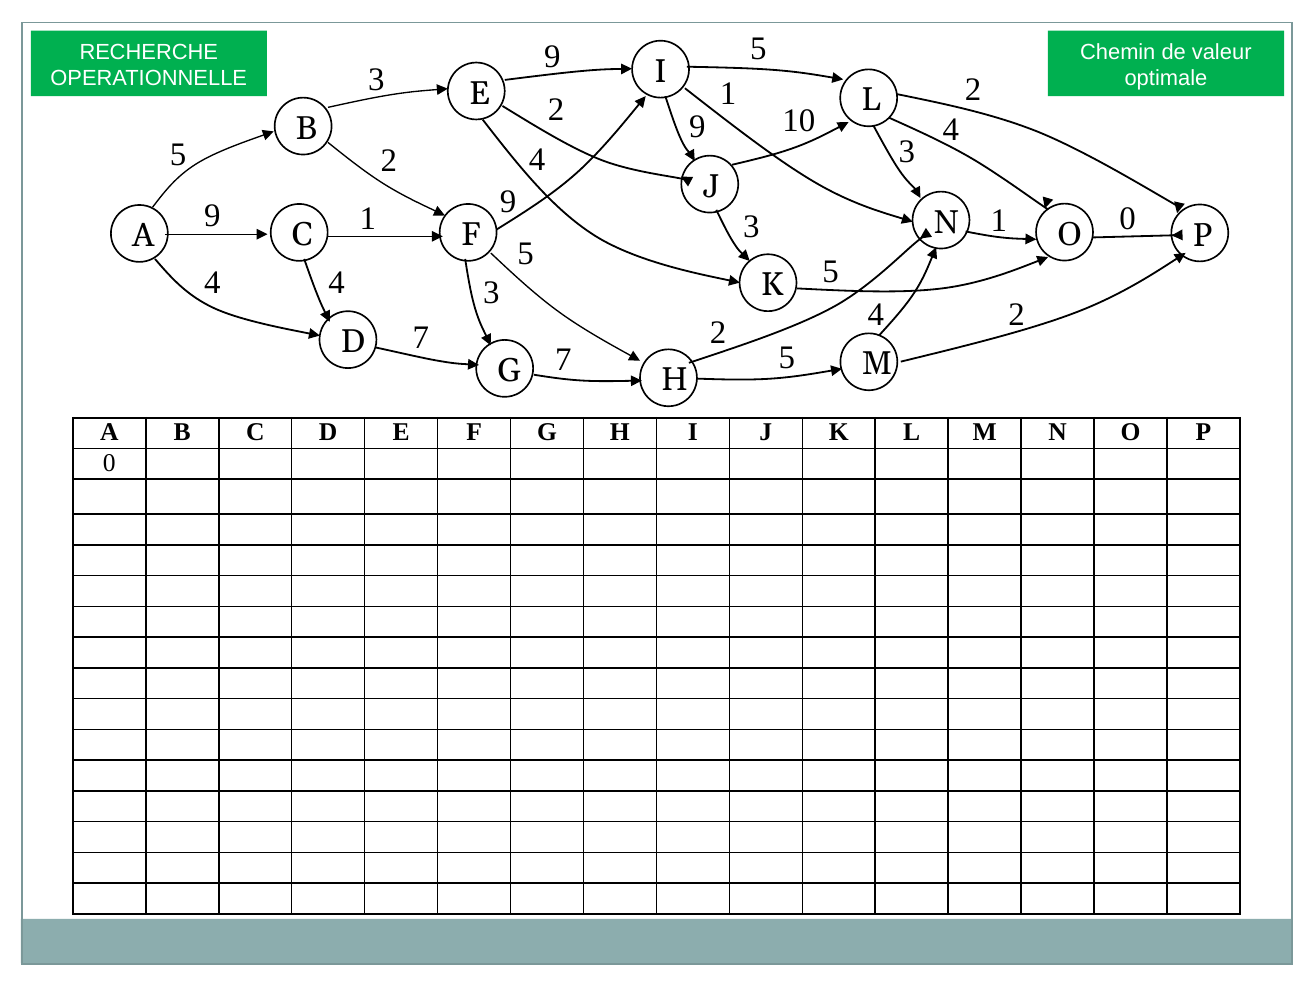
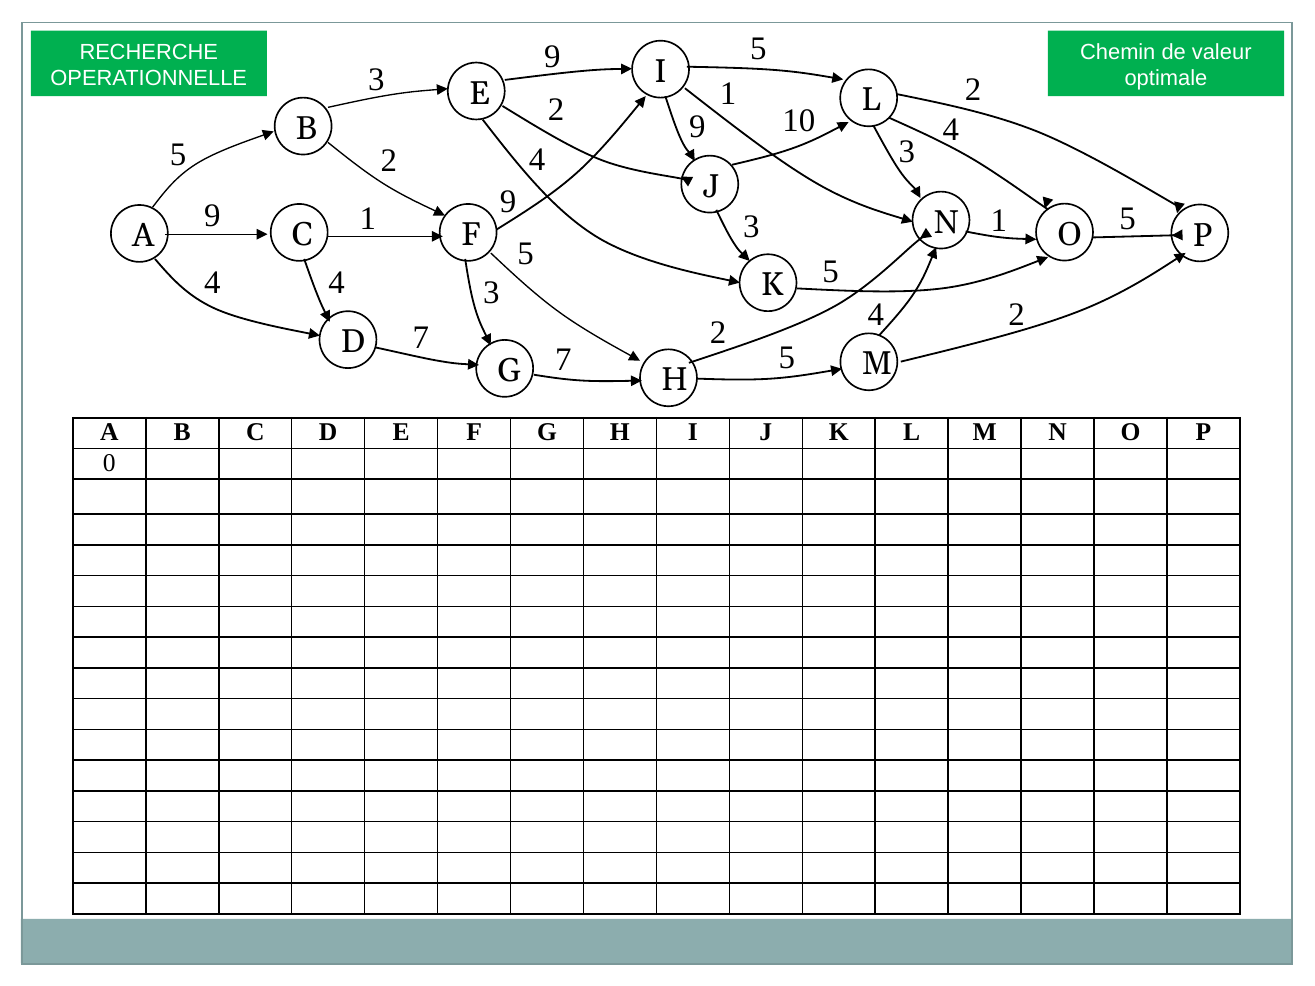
0 at (1128, 219): 0 -> 5
